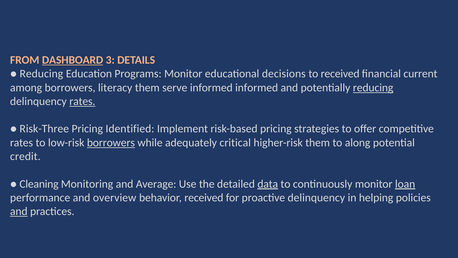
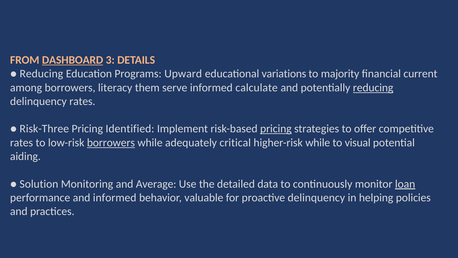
Programs Monitor: Monitor -> Upward
decisions: decisions -> variations
to received: received -> majority
informed informed: informed -> calculate
rates at (82, 101) underline: present -> none
pricing at (276, 129) underline: none -> present
higher-risk them: them -> while
along: along -> visual
credit: credit -> aiding
Cleaning: Cleaning -> Solution
data underline: present -> none
and overview: overview -> informed
behavior received: received -> valuable
and at (19, 211) underline: present -> none
